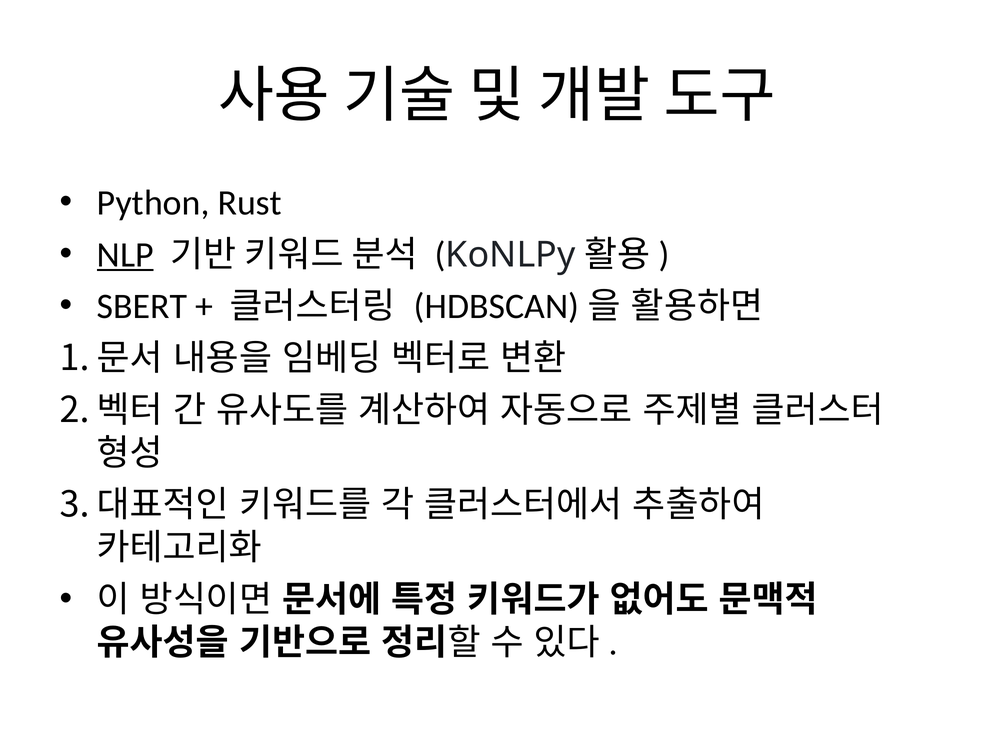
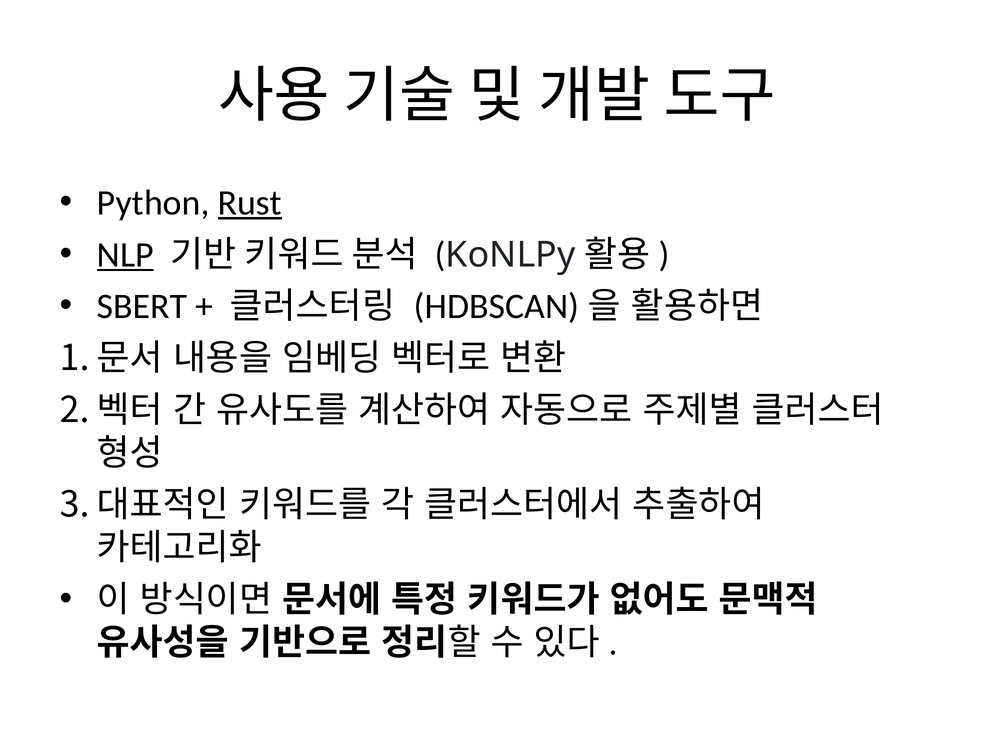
Rust underline: none -> present
